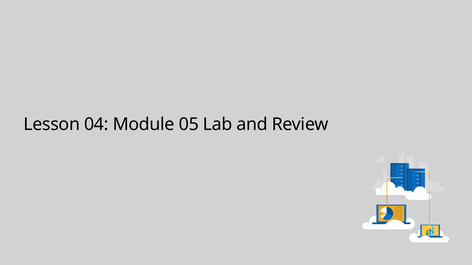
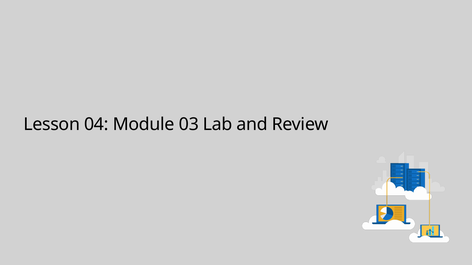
05: 05 -> 03
